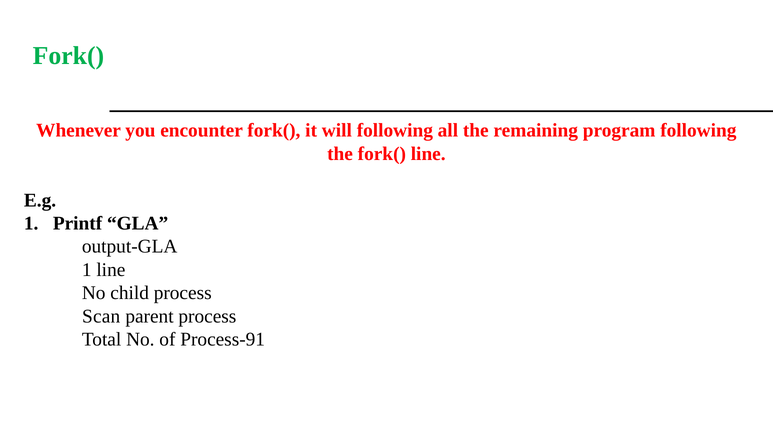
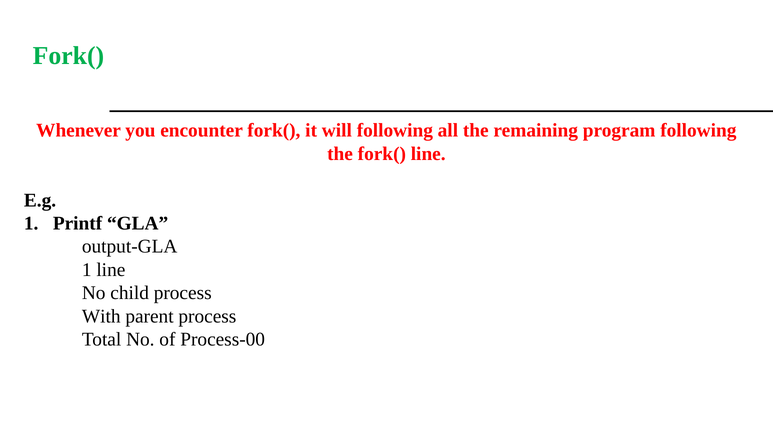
Scan: Scan -> With
Process-91: Process-91 -> Process-00
